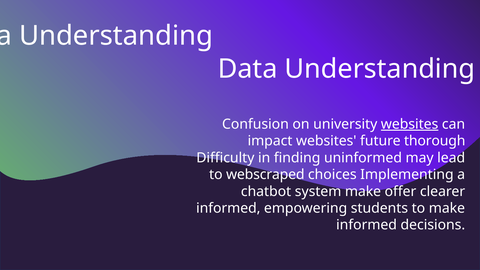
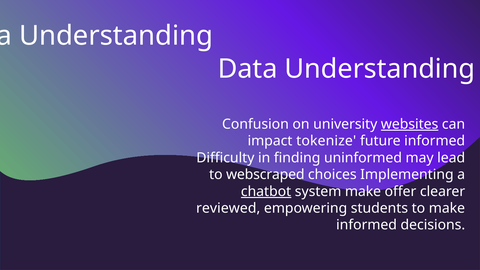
impact websites: websites -> tokenize
future thorough: thorough -> informed
chatbot underline: none -> present
informed at (228, 208): informed -> reviewed
